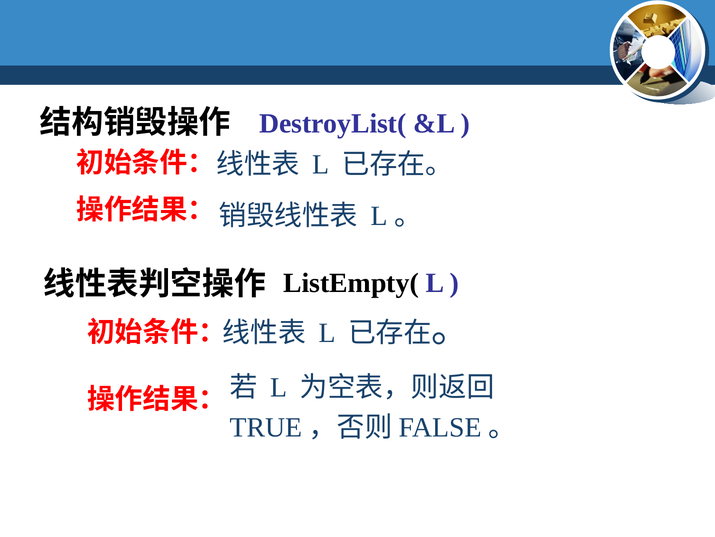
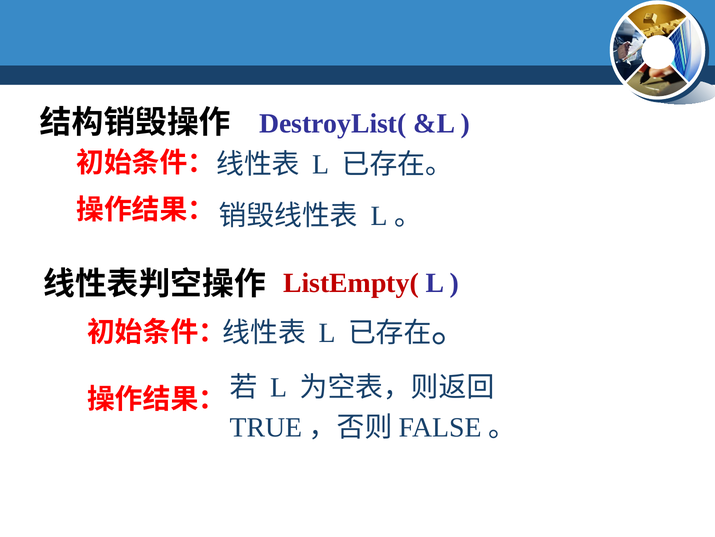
ListEmpty( colour: black -> red
